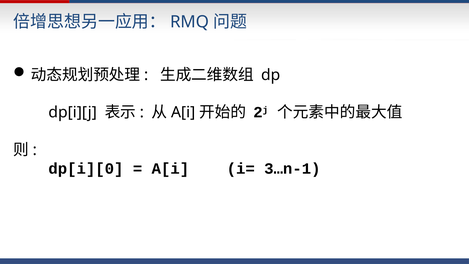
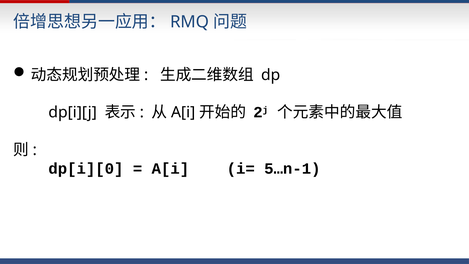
3…n-1: 3…n-1 -> 5…n-1
